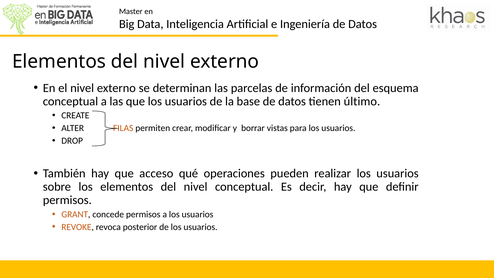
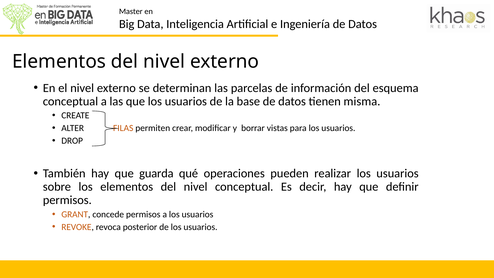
último: último -> misma
acceso: acceso -> guarda
